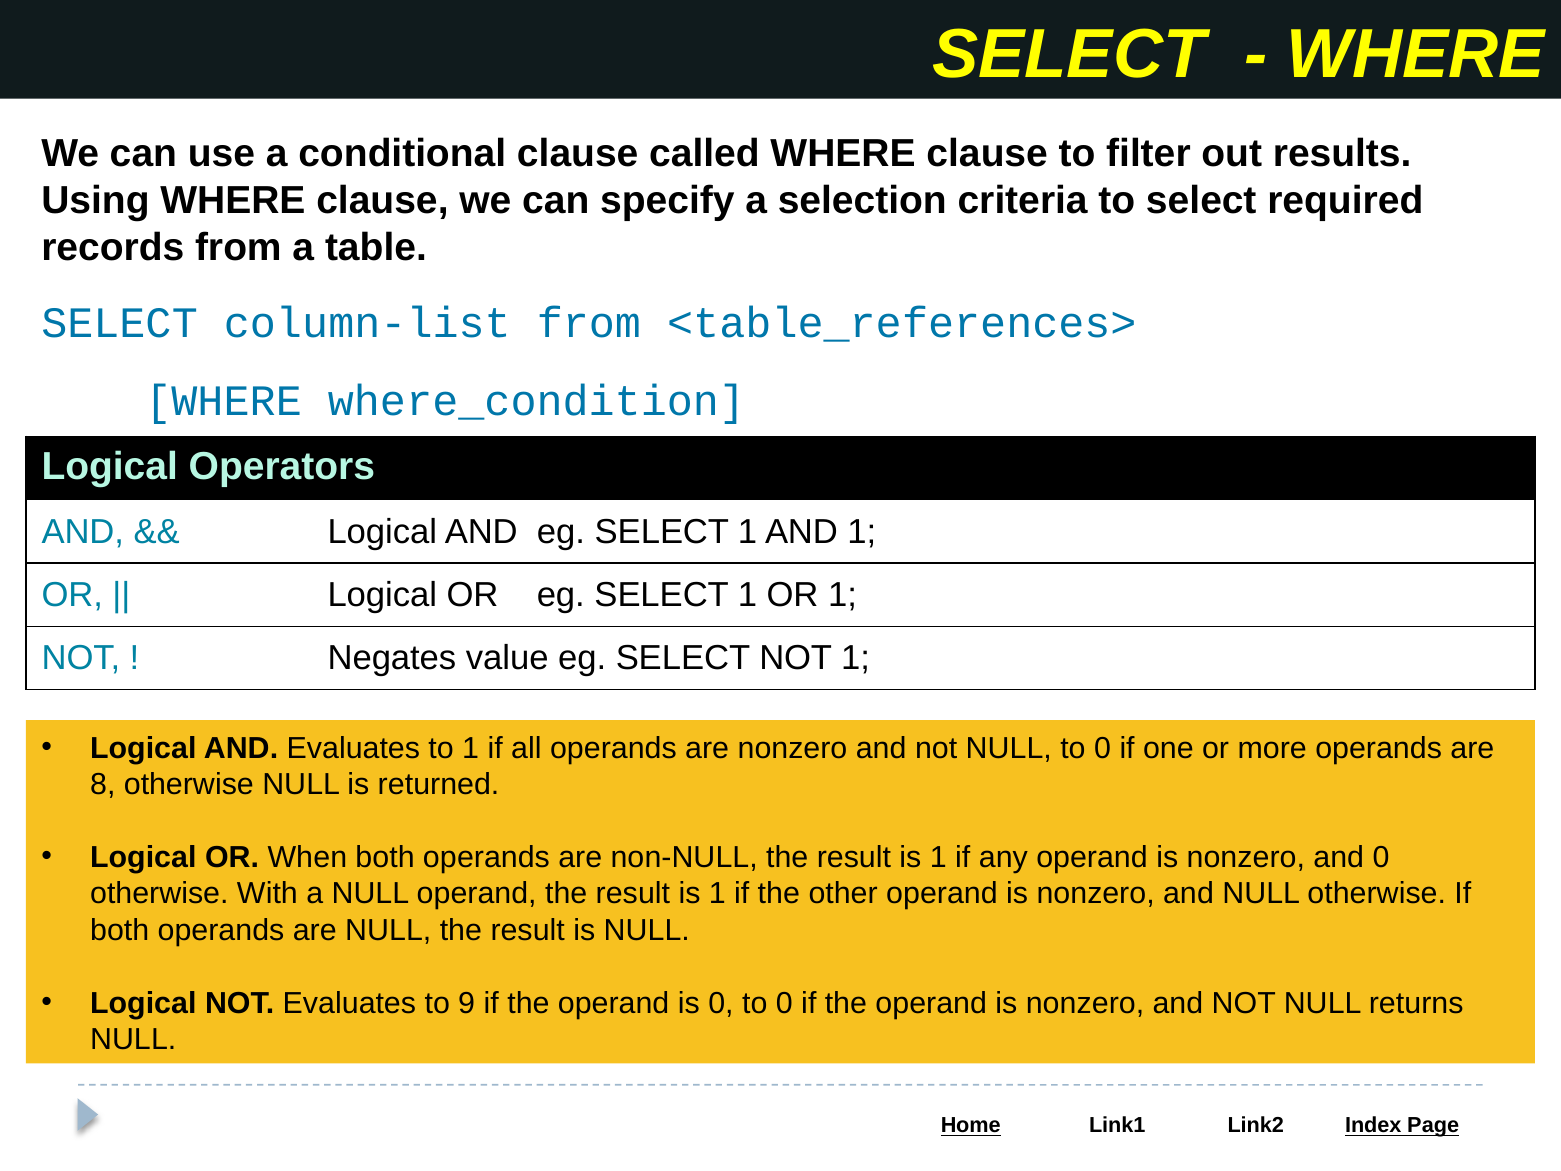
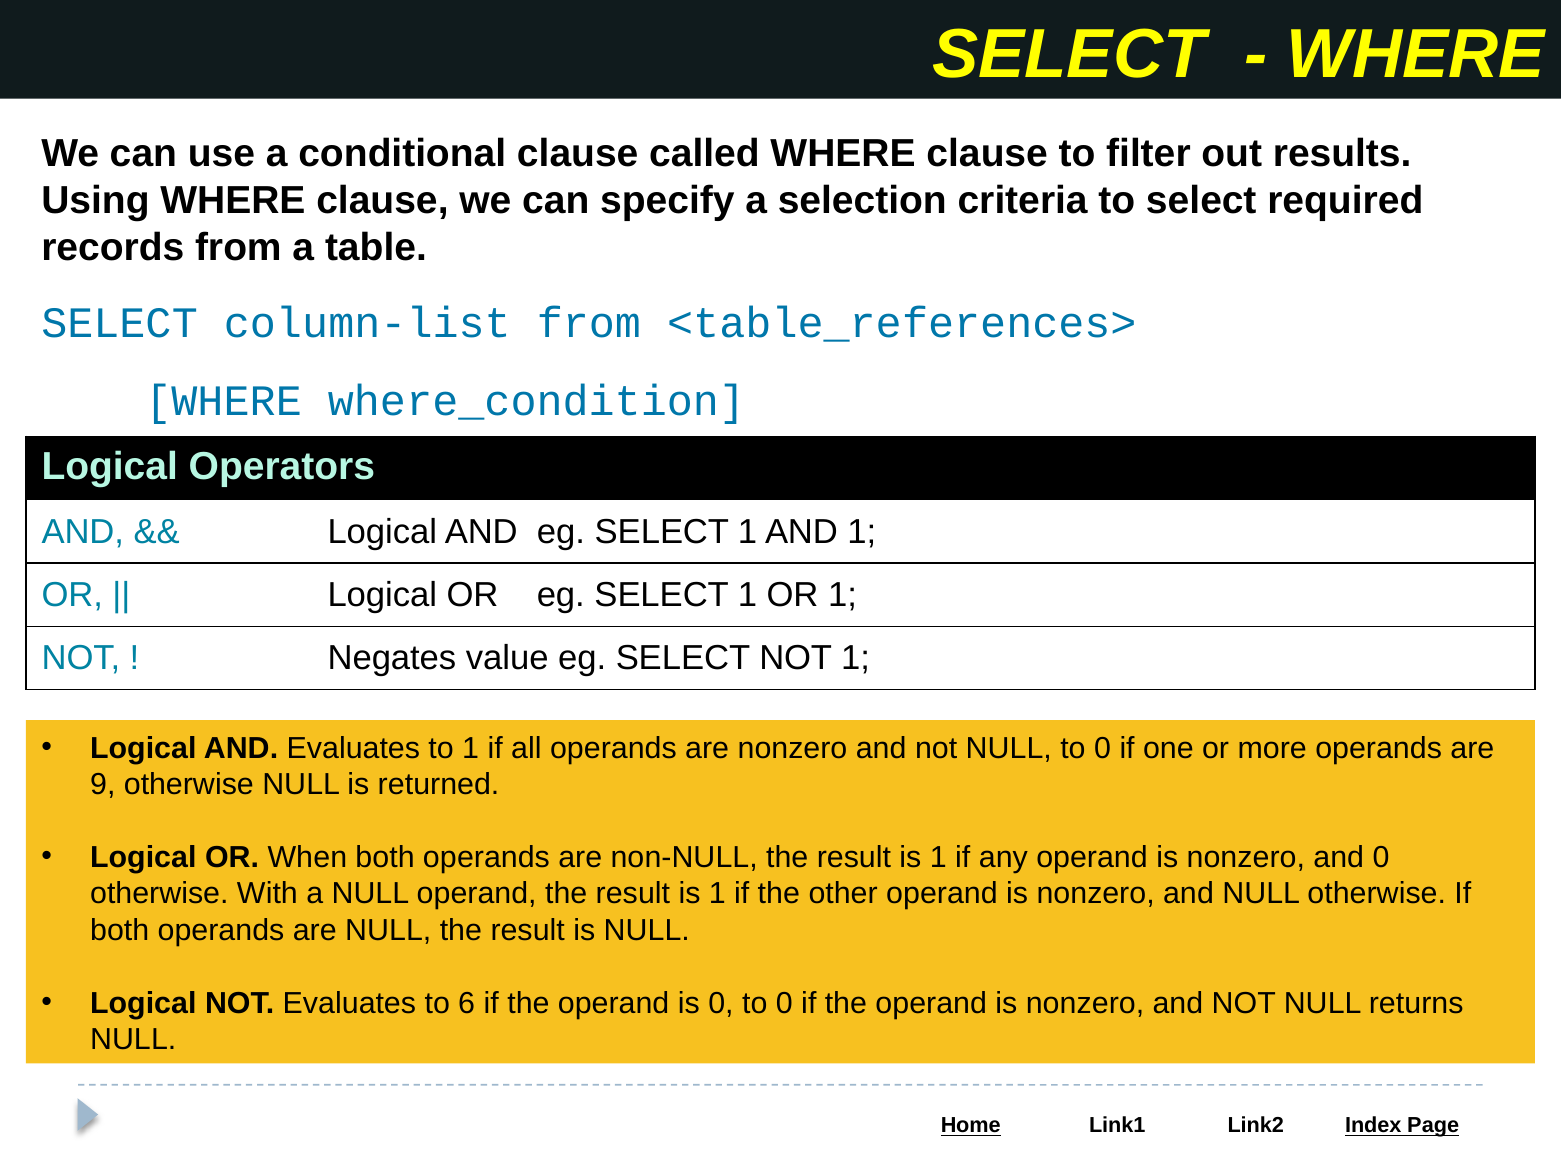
8: 8 -> 9
9: 9 -> 6
